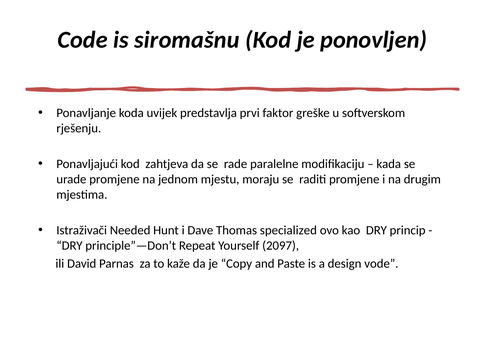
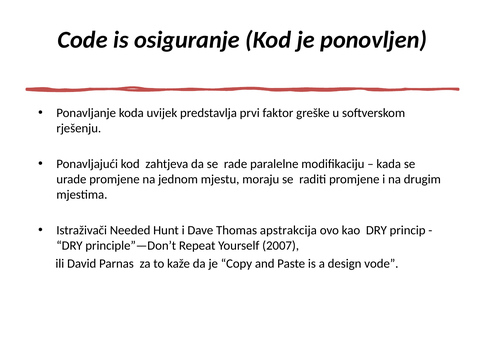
siromašnu: siromašnu -> osiguranje
specialized: specialized -> apstrakcija
2097: 2097 -> 2007
